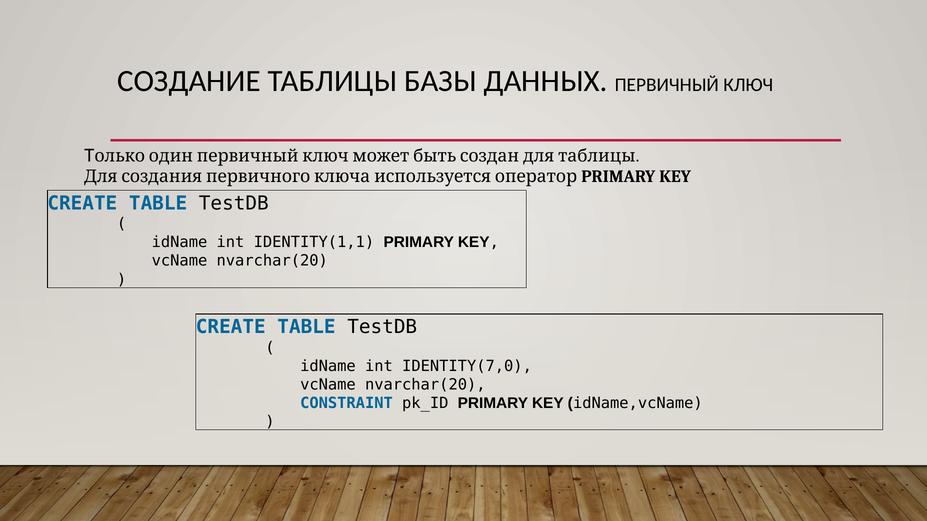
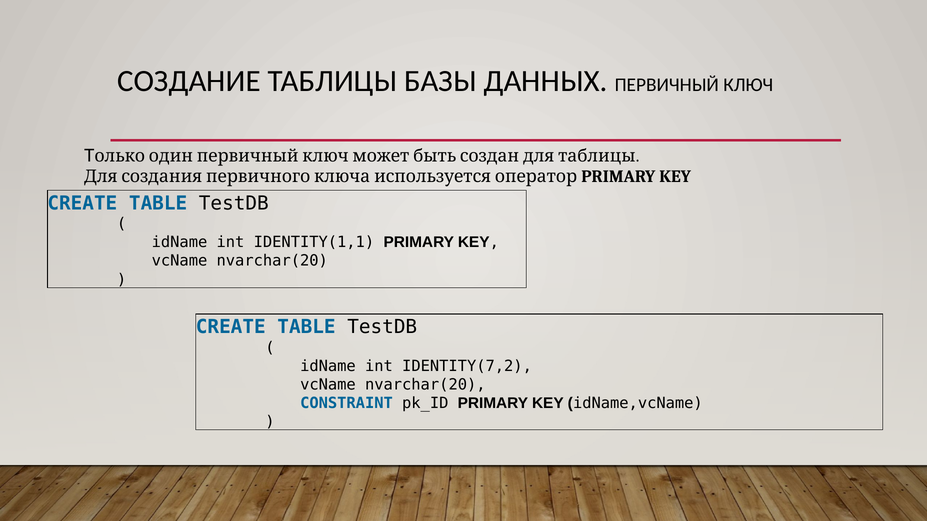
IDENTITY(7,0: IDENTITY(7,0 -> IDENTITY(7,2
